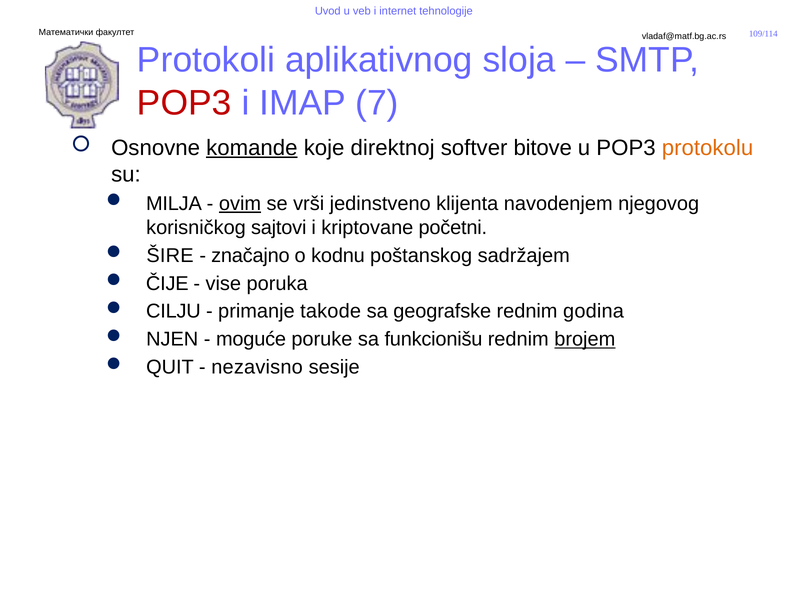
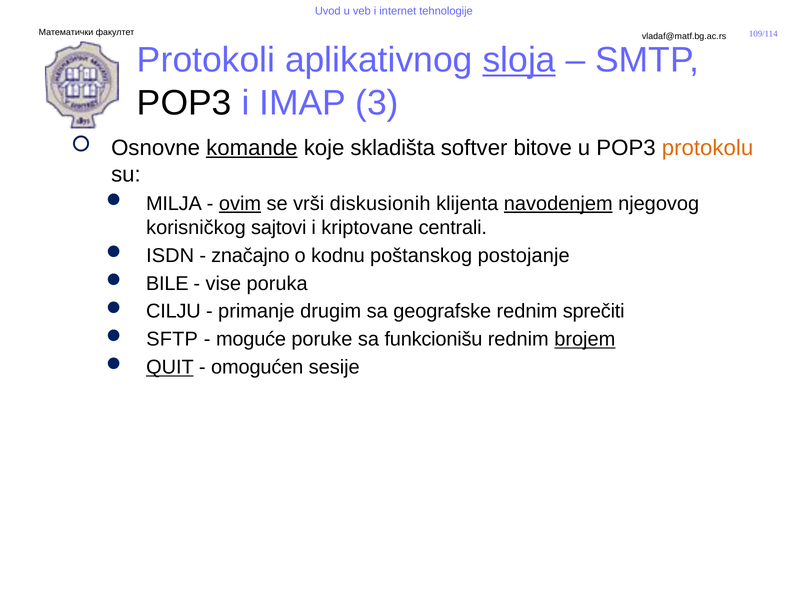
sloja underline: none -> present
POP3 at (184, 103) colour: red -> black
7: 7 -> 3
direktnoj: direktnoj -> skladišta
jedinstveno: jedinstveno -> diskusionih
navodenjem underline: none -> present
početni: početni -> centrali
ŠIRE: ŠIRE -> ISDN
sadržajem: sadržajem -> postojanje
ČIJE: ČIJE -> BILE
takode: takode -> drugim
godina: godina -> sprečiti
NJEN: NJEN -> SFTP
QUIT underline: none -> present
nezavisno: nezavisno -> omogućen
